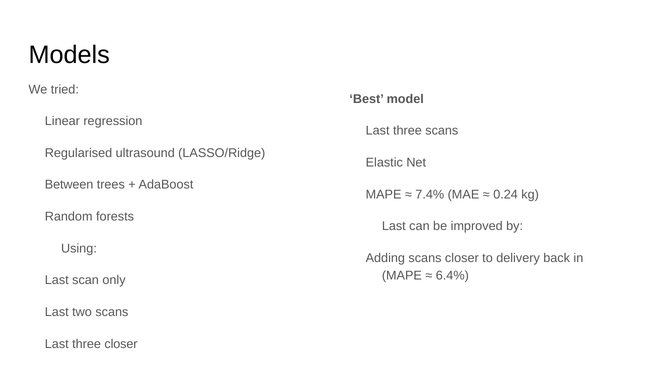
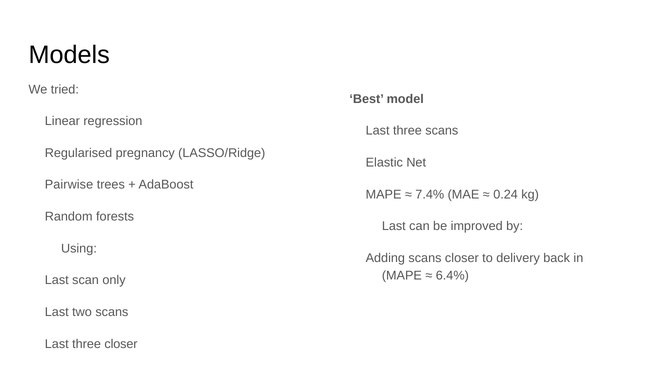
ultrasound: ultrasound -> pregnancy
Between: Between -> Pairwise
